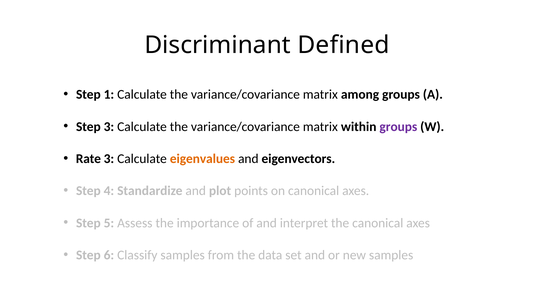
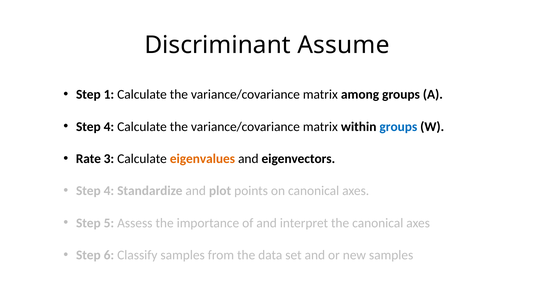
Defined: Defined -> Assume
3 at (109, 127): 3 -> 4
groups at (398, 127) colour: purple -> blue
